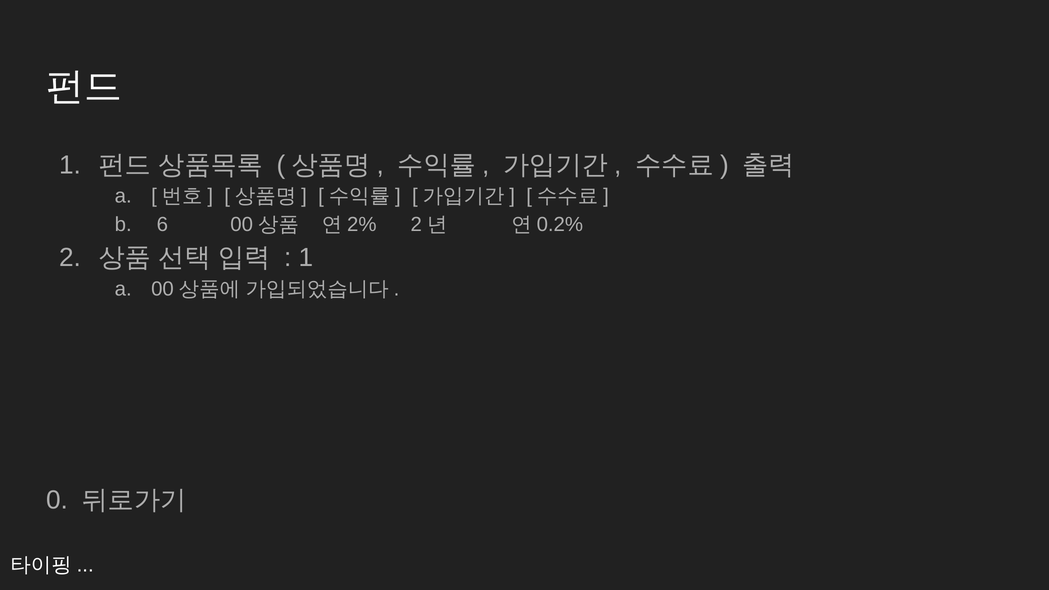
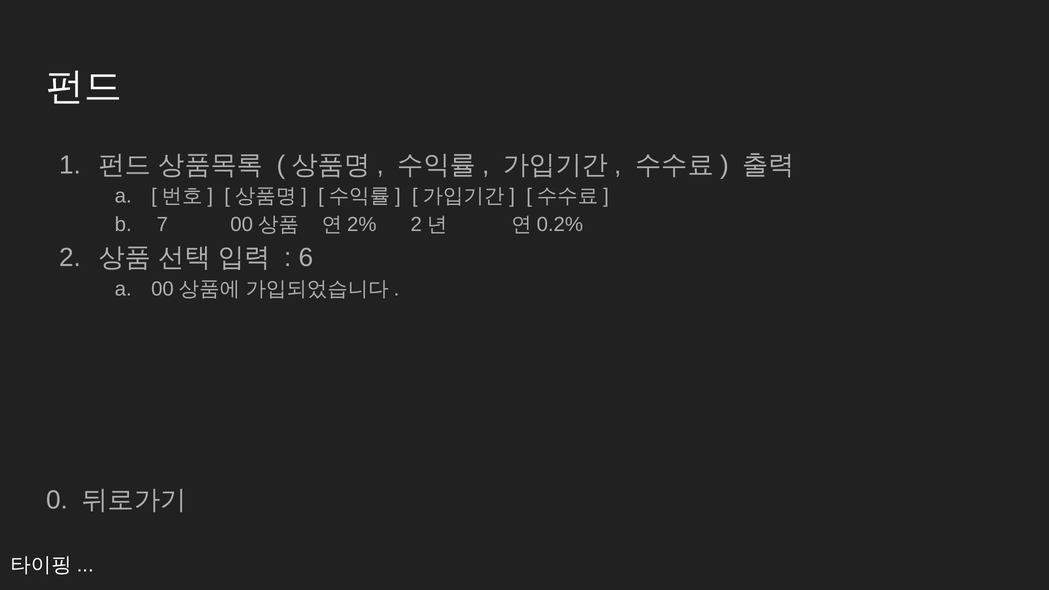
6: 6 -> 7
1 at (306, 258): 1 -> 6
